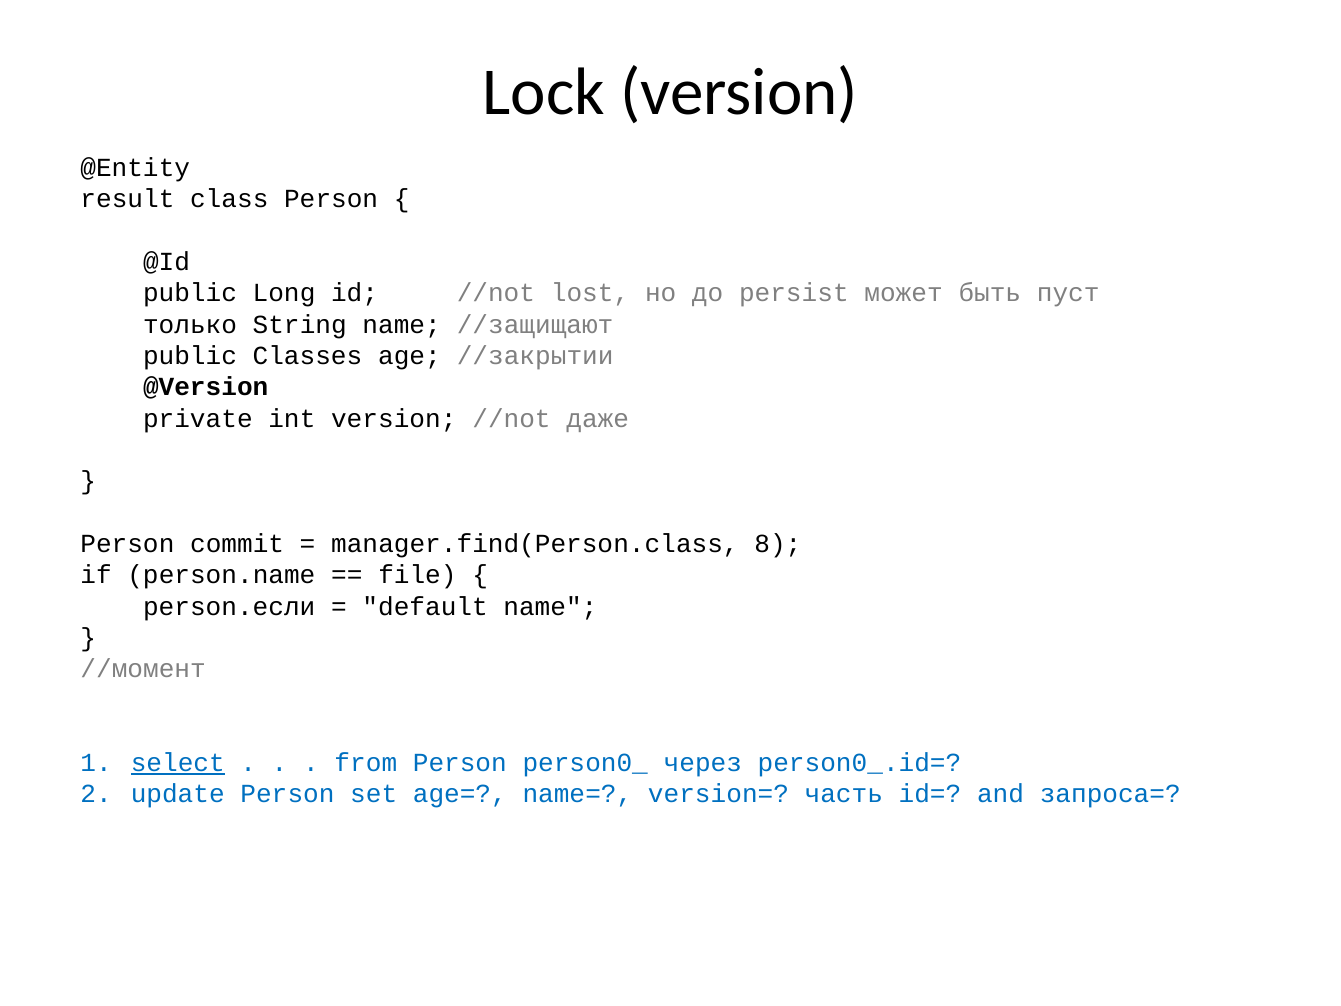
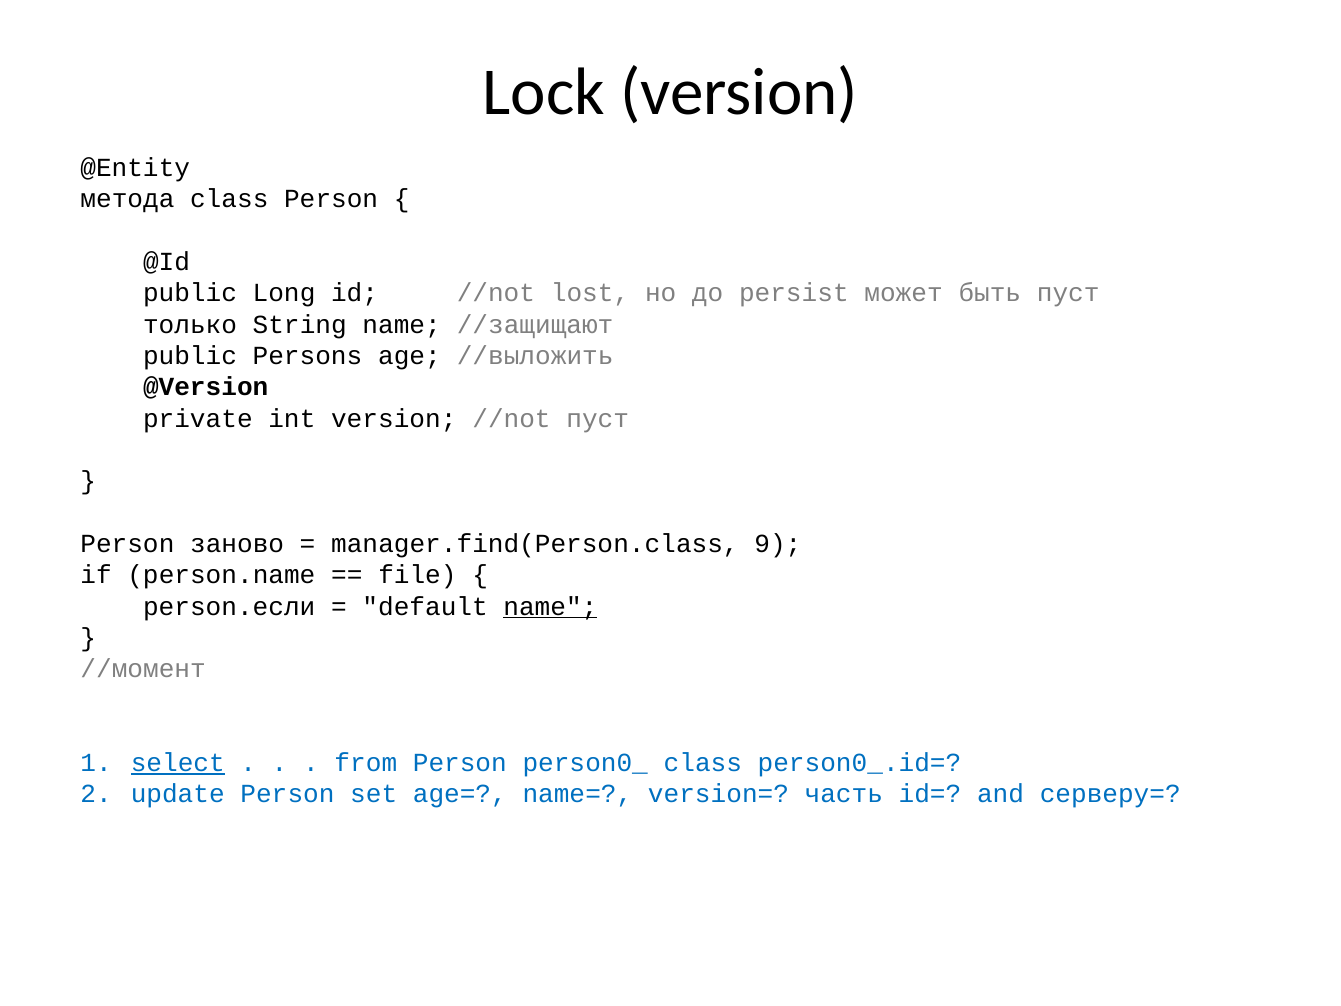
result: result -> метода
Classes: Classes -> Persons
//закрытии: //закрытии -> //выложить
//not даже: даже -> пуст
commit: commit -> заново
8: 8 -> 9
name at (550, 606) underline: none -> present
person0_ через: через -> class
запроса=: запроса= -> серверу=
